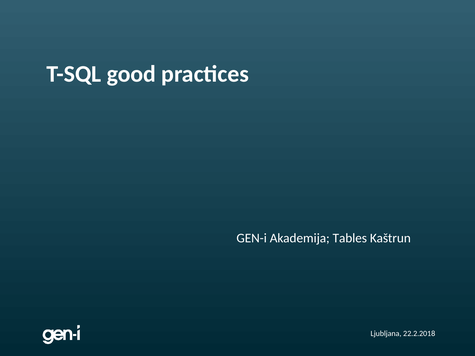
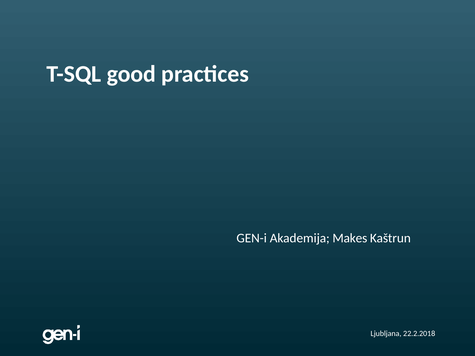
Tables: Tables -> Makes
